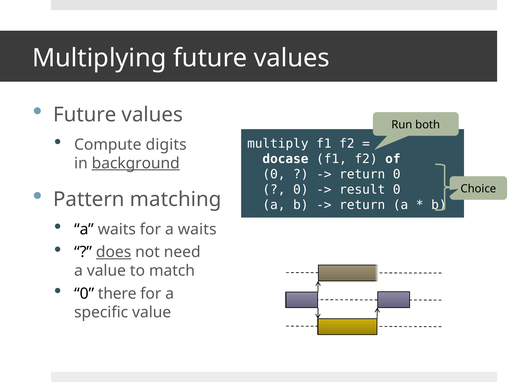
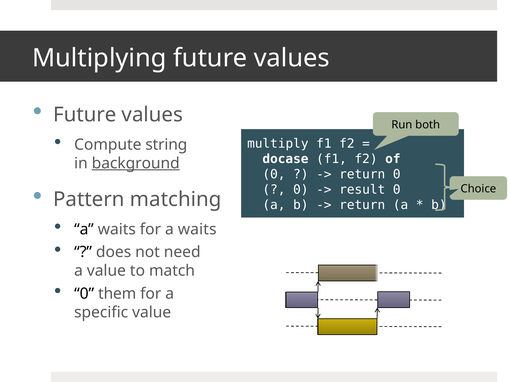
digits: digits -> string
does underline: present -> none
there: there -> them
